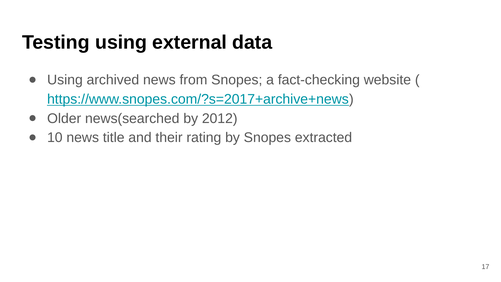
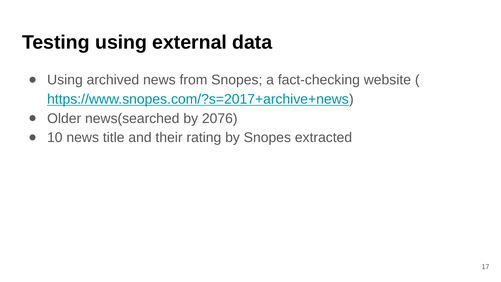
2012: 2012 -> 2076
